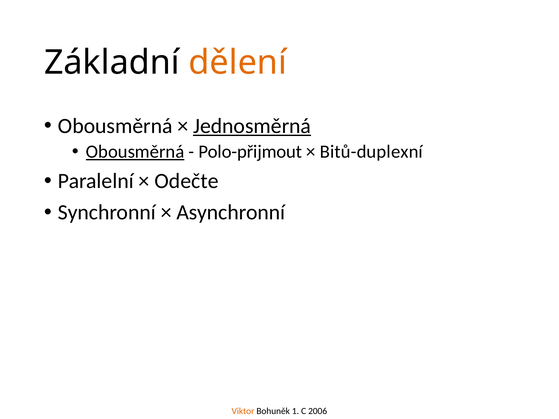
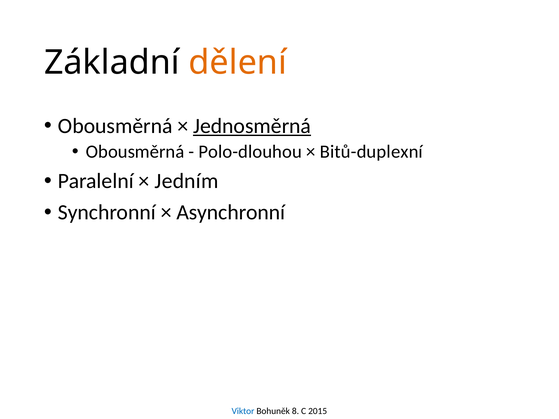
Obousměrná at (135, 152) underline: present -> none
Polo-přijmout: Polo-přijmout -> Polo-dlouhou
Odečte: Odečte -> Jedním
Viktor colour: orange -> blue
1: 1 -> 8
2006: 2006 -> 2015
